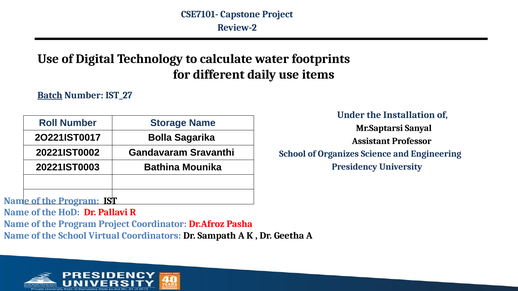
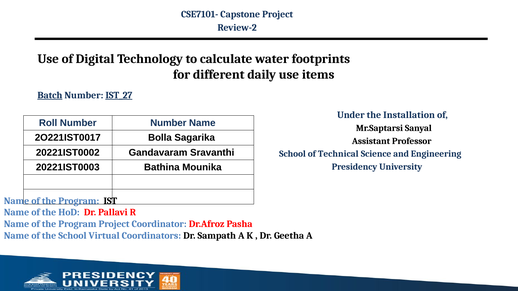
IST_27 underline: none -> present
Number Storage: Storage -> Number
Organizes: Organizes -> Technical
